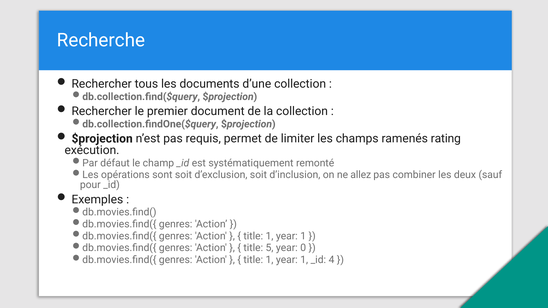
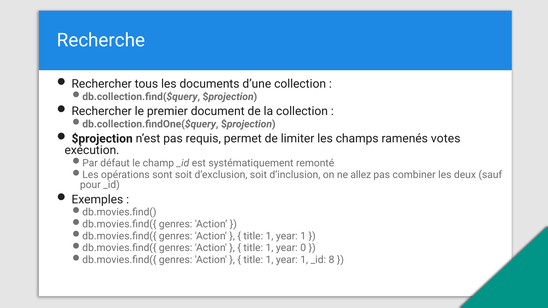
rating: rating -> votes
5 at (270, 248): 5 -> 1
4: 4 -> 8
